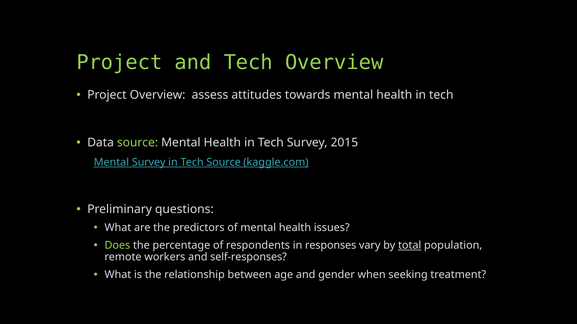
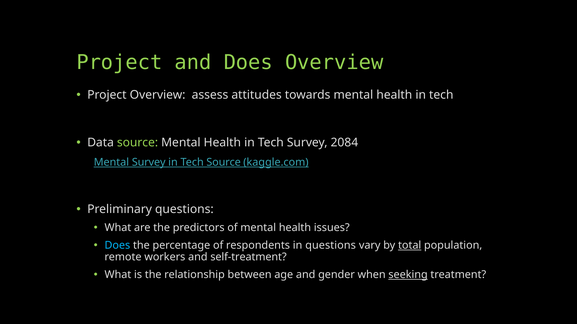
and Tech: Tech -> Does
2015: 2015 -> 2084
Does at (117, 246) colour: light green -> light blue
in responses: responses -> questions
self-responses: self-responses -> self-treatment
seeking underline: none -> present
